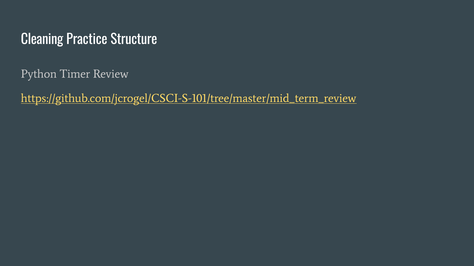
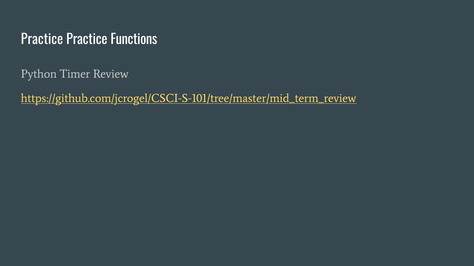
Cleaning at (42, 40): Cleaning -> Practice
Structure: Structure -> Functions
